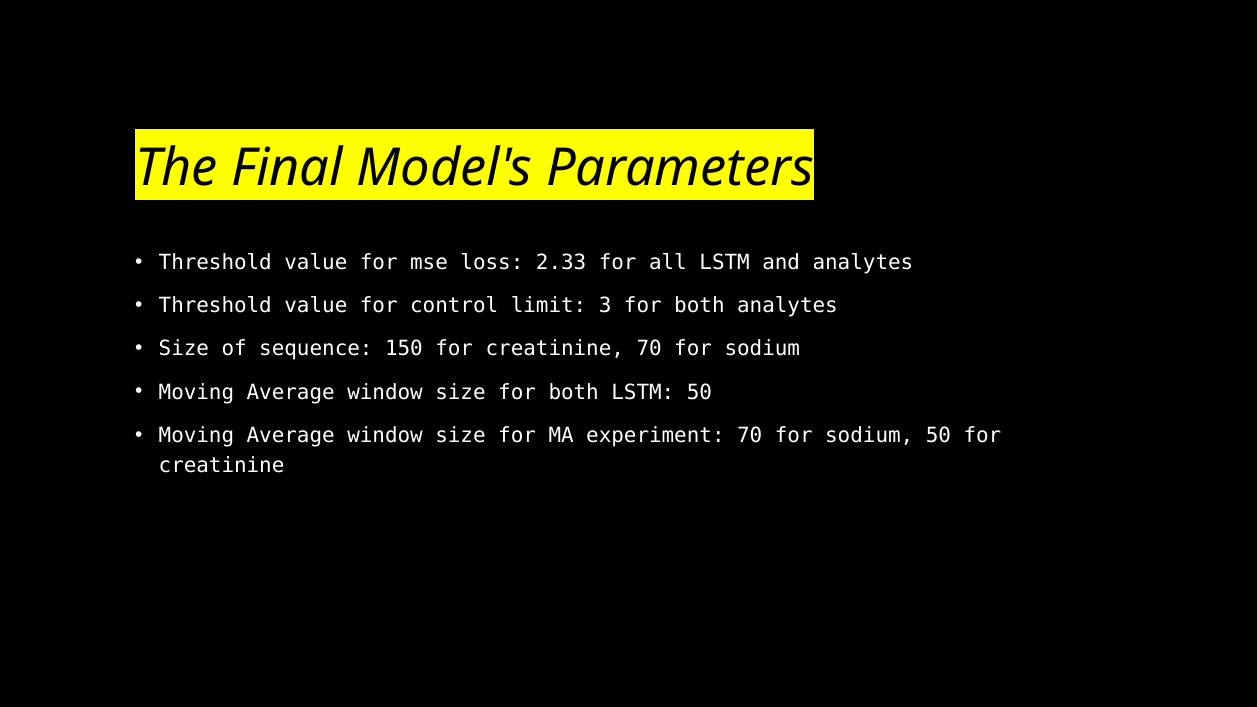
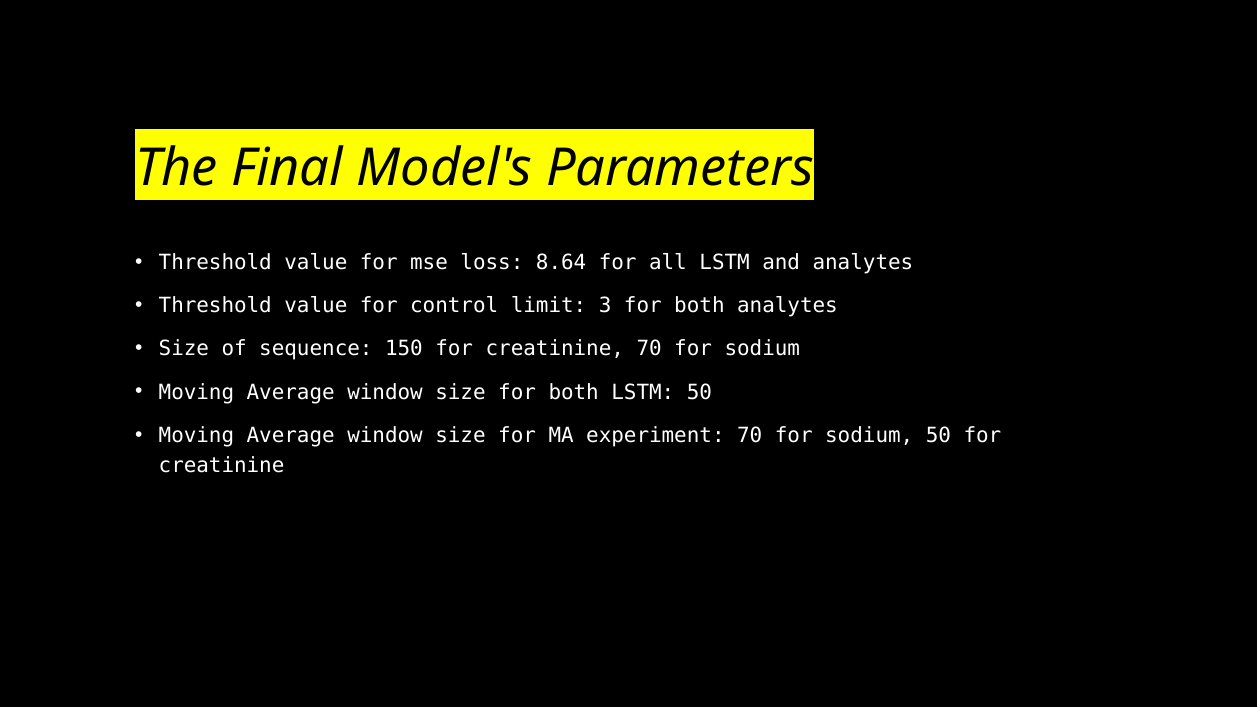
2.33: 2.33 -> 8.64
